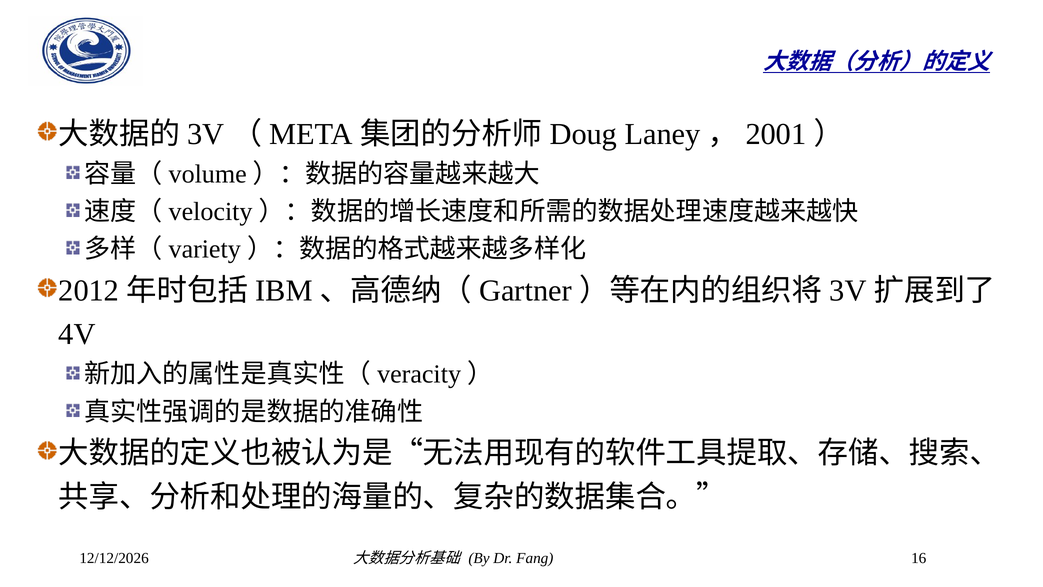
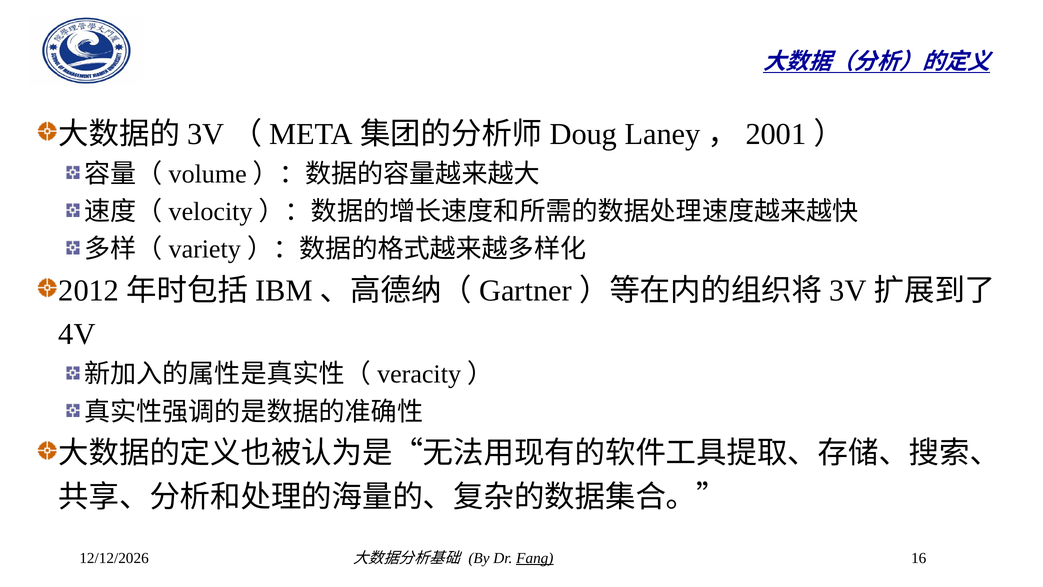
Fang underline: none -> present
